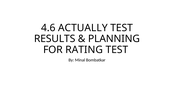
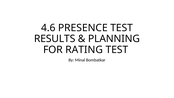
ACTUALLY: ACTUALLY -> PRESENCE
